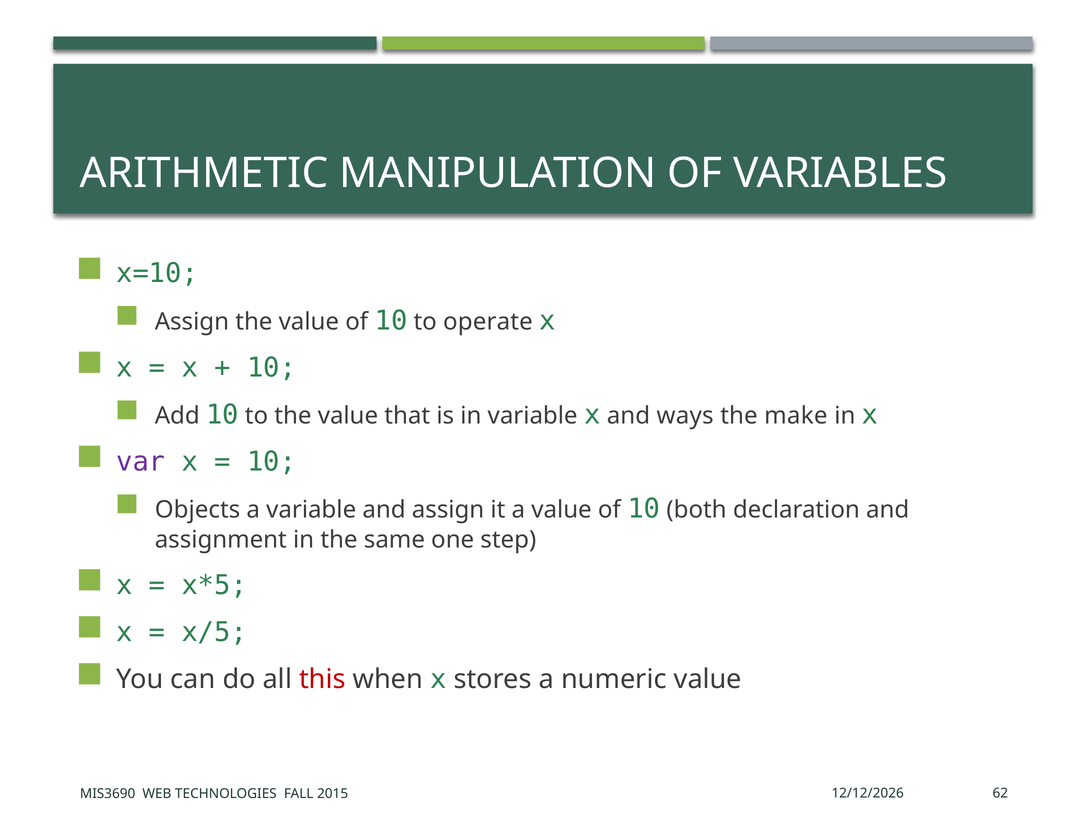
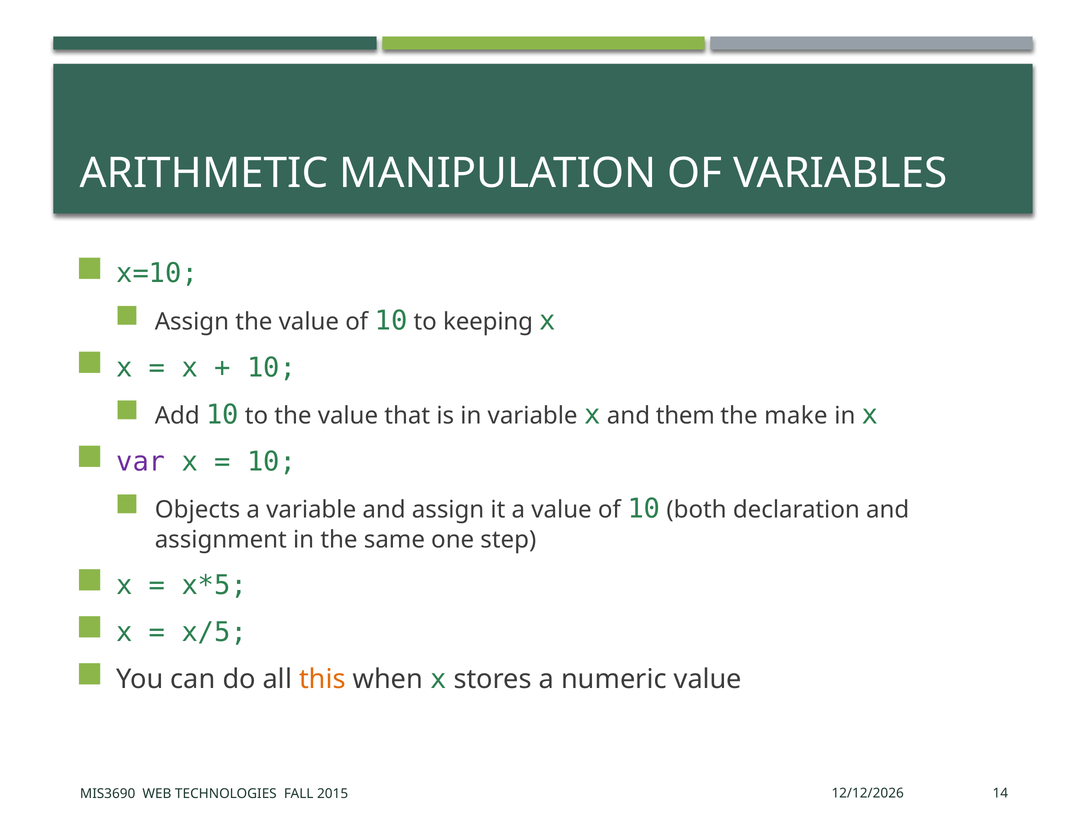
operate: operate -> keeping
ways: ways -> them
this colour: red -> orange
62: 62 -> 14
